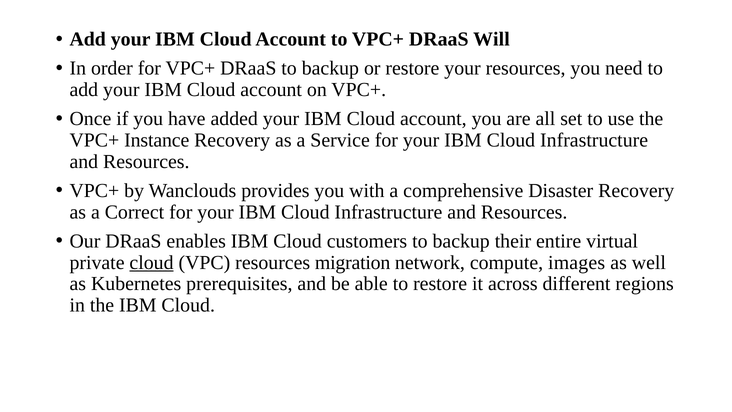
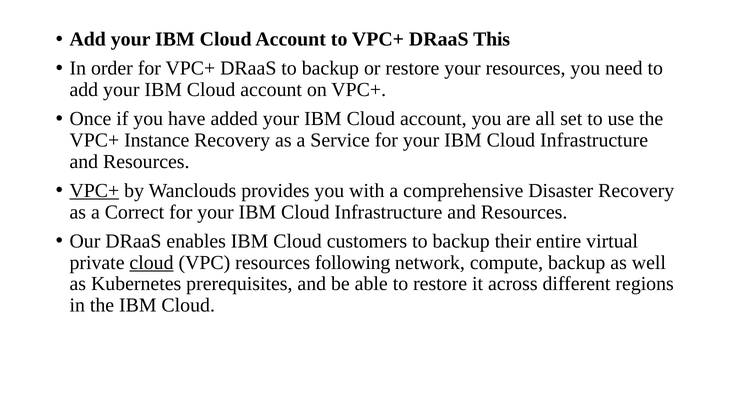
Will: Will -> This
VPC+ at (94, 190) underline: none -> present
migration: migration -> following
compute images: images -> backup
